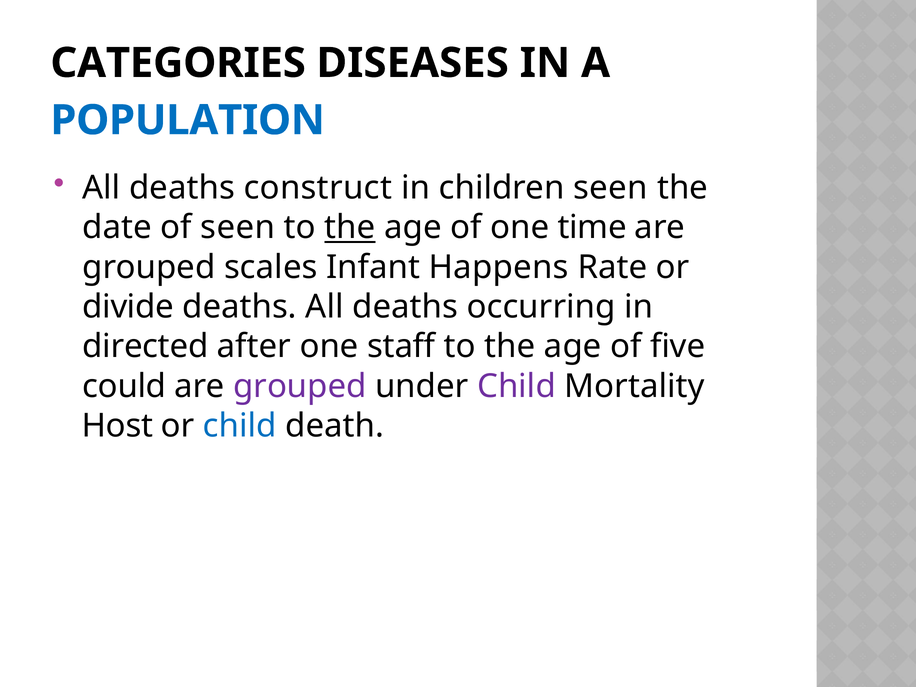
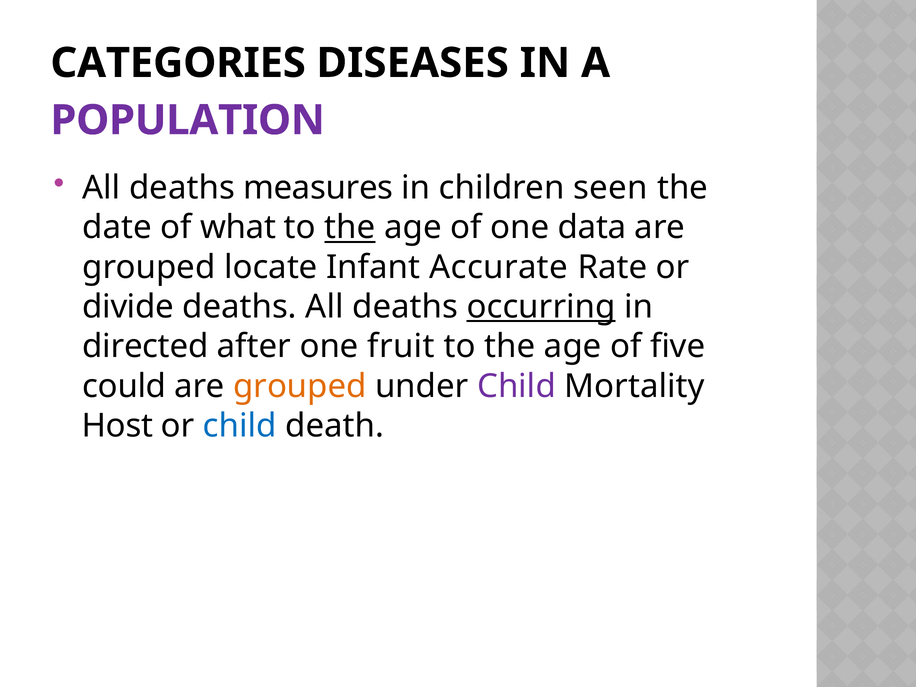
POPULATION colour: blue -> purple
construct: construct -> measures
of seen: seen -> what
time: time -> data
scales: scales -> locate
Happens: Happens -> Accurate
occurring underline: none -> present
staff: staff -> fruit
grouped at (300, 386) colour: purple -> orange
